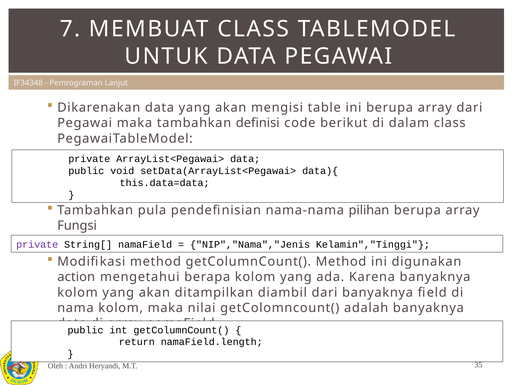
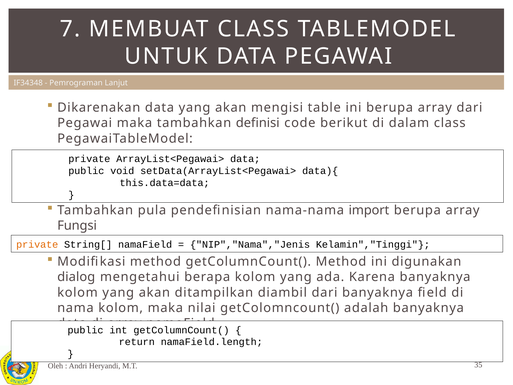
pilihan: pilihan -> import
private at (37, 244) colour: purple -> orange
action: action -> dialog
